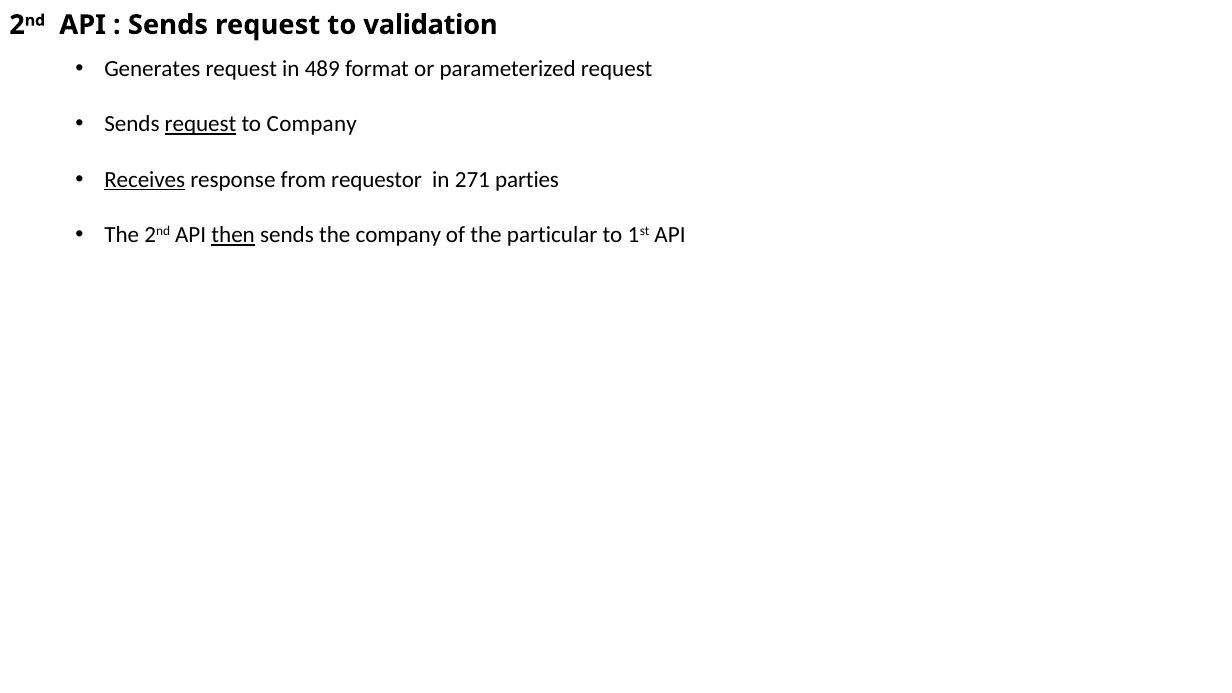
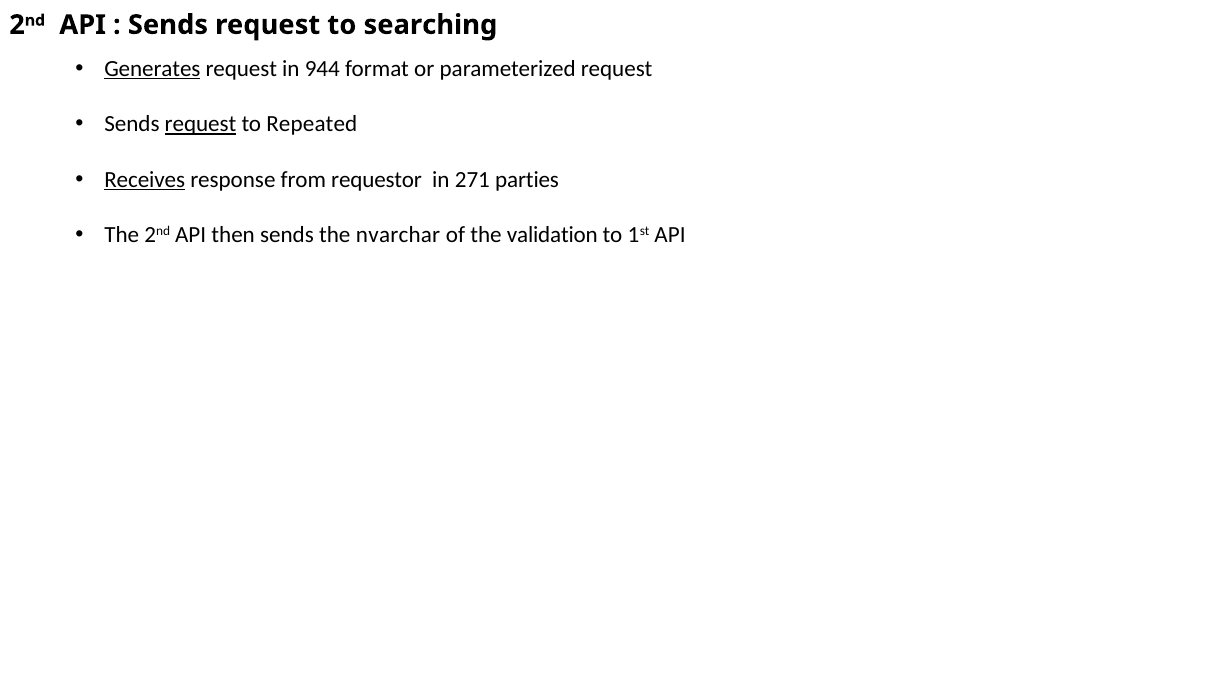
validation: validation -> searching
Generates underline: none -> present
489: 489 -> 944
to Company: Company -> Repeated
then underline: present -> none
the company: company -> nvarchar
particular: particular -> validation
